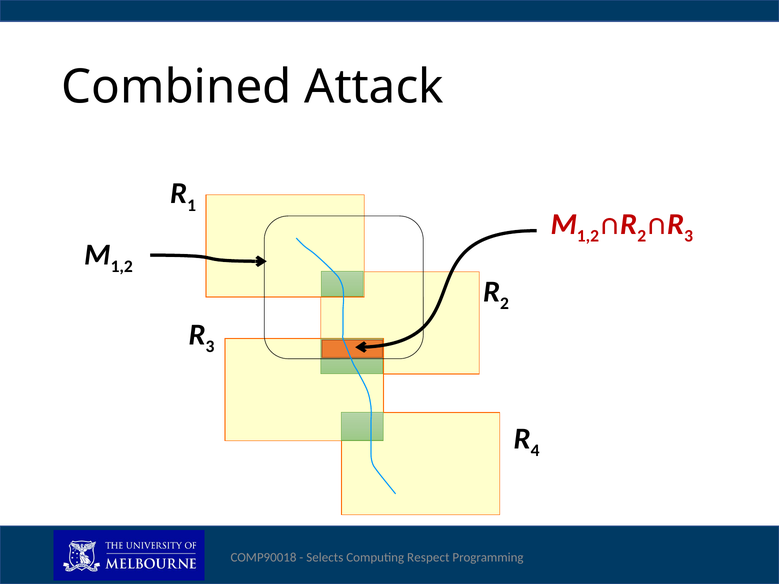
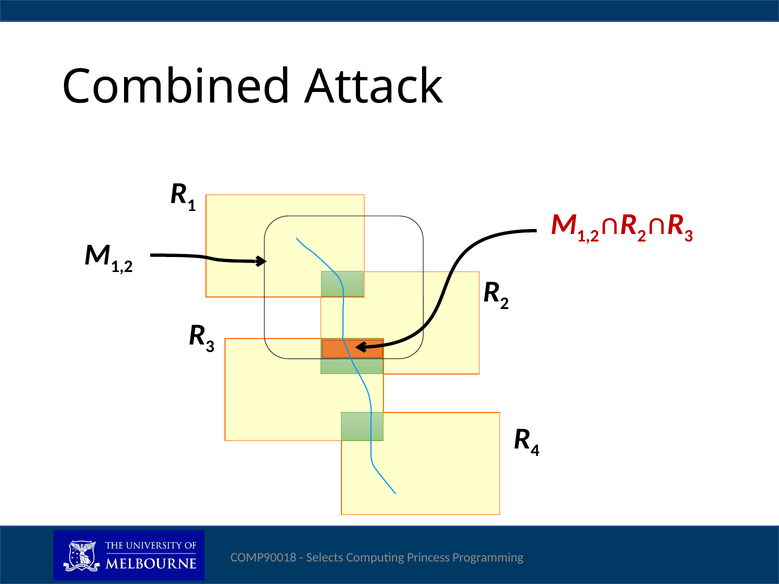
Respect: Respect -> Princess
